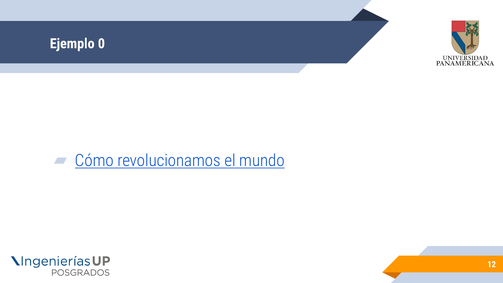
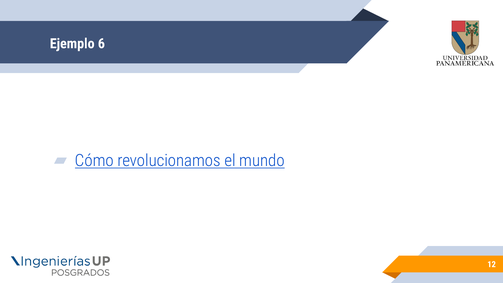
0: 0 -> 6
